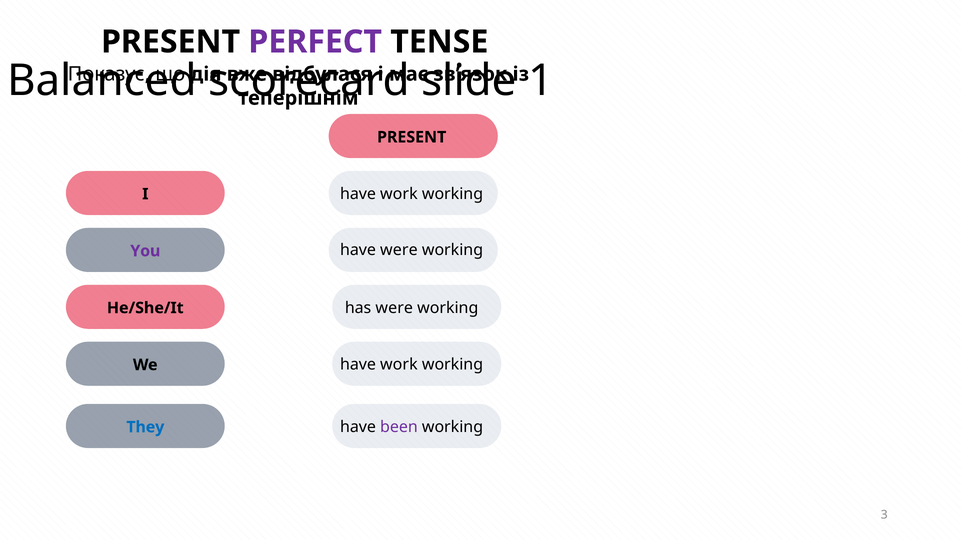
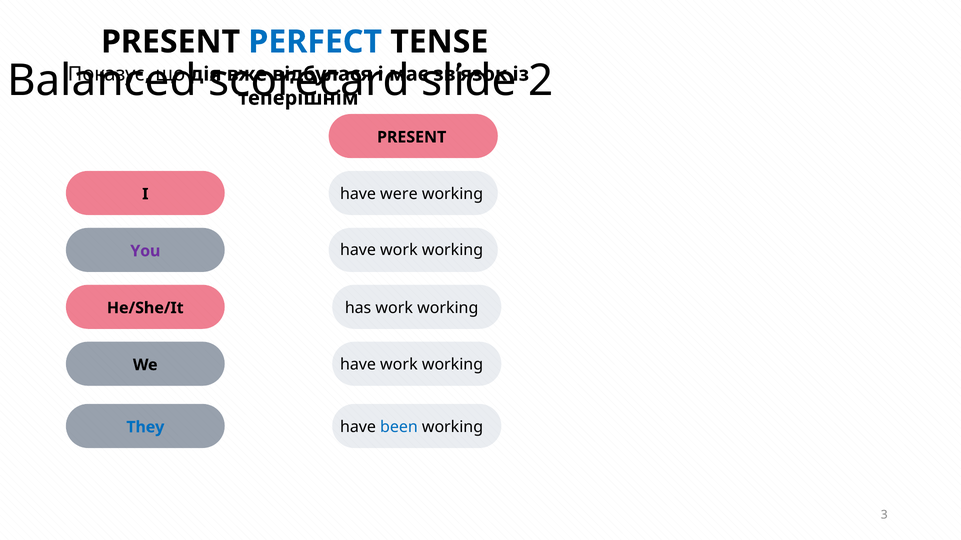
PERFECT colour: purple -> blue
1: 1 -> 2
work at (399, 194): work -> were
were at (399, 250): were -> work
has were: were -> work
been colour: purple -> blue
